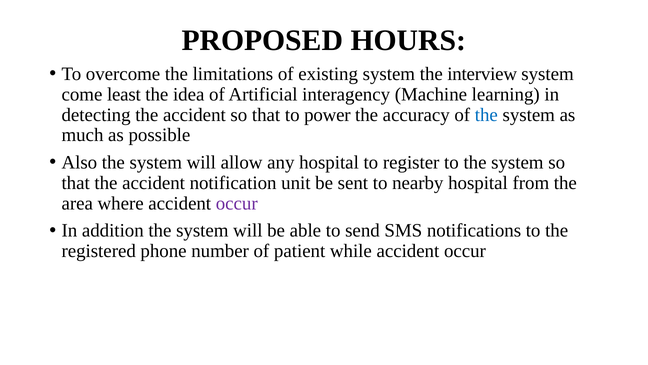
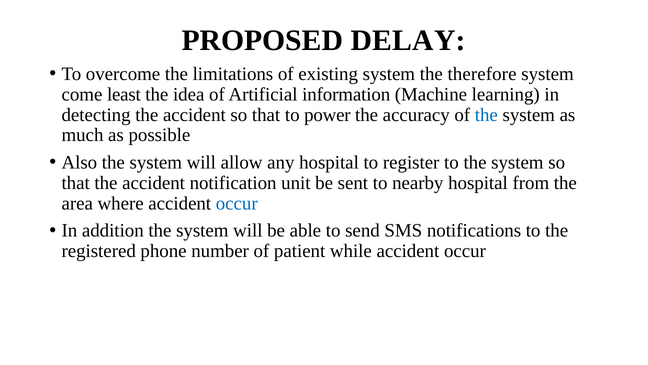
HOURS: HOURS -> DELAY
interview: interview -> therefore
interagency: interagency -> information
occur at (237, 203) colour: purple -> blue
